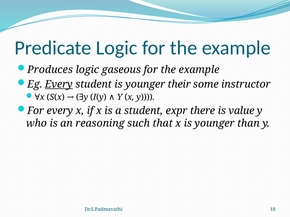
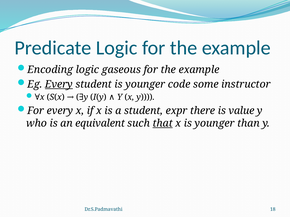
Produces: Produces -> Encoding
their: their -> code
reasoning: reasoning -> equivalent
that underline: none -> present
